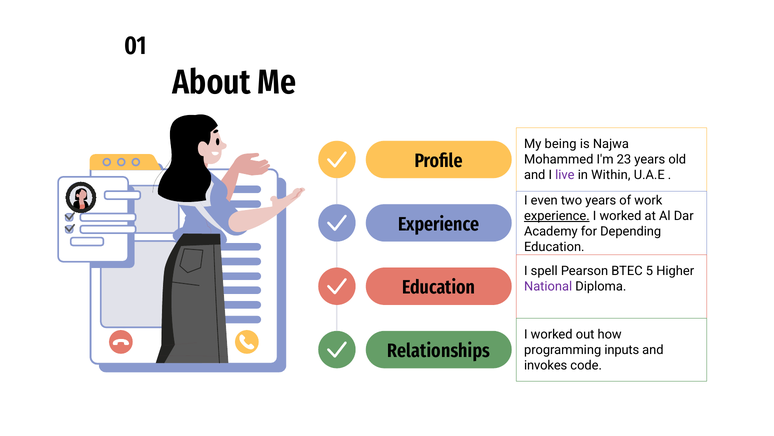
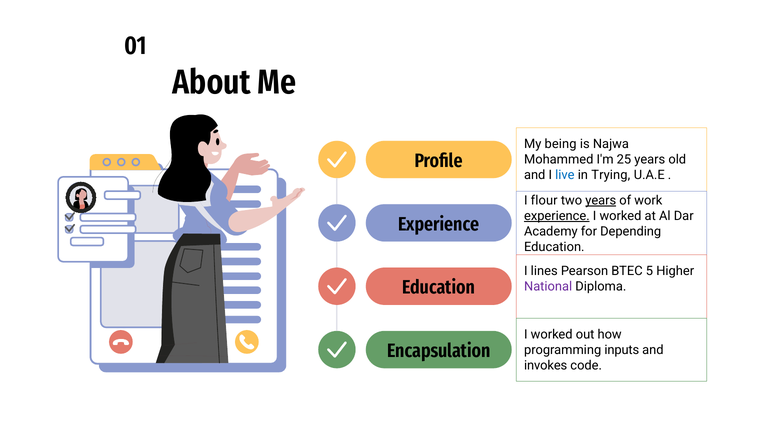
23: 23 -> 25
live colour: purple -> blue
Within: Within -> Trying
even: even -> flour
years at (601, 200) underline: none -> present
spell: spell -> lines
Relationships: Relationships -> Encapsulation
